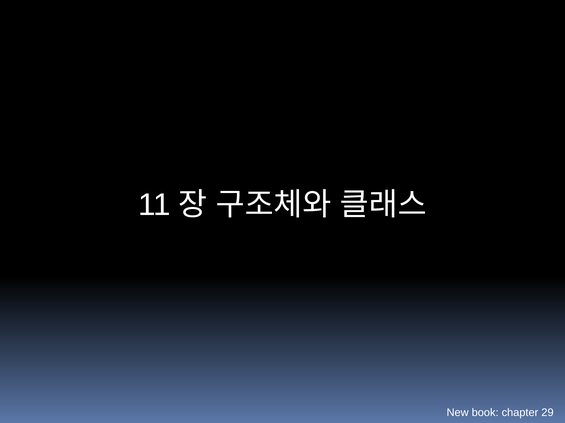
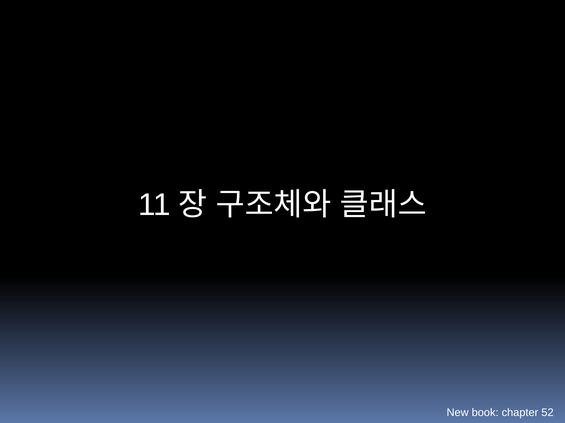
29: 29 -> 52
